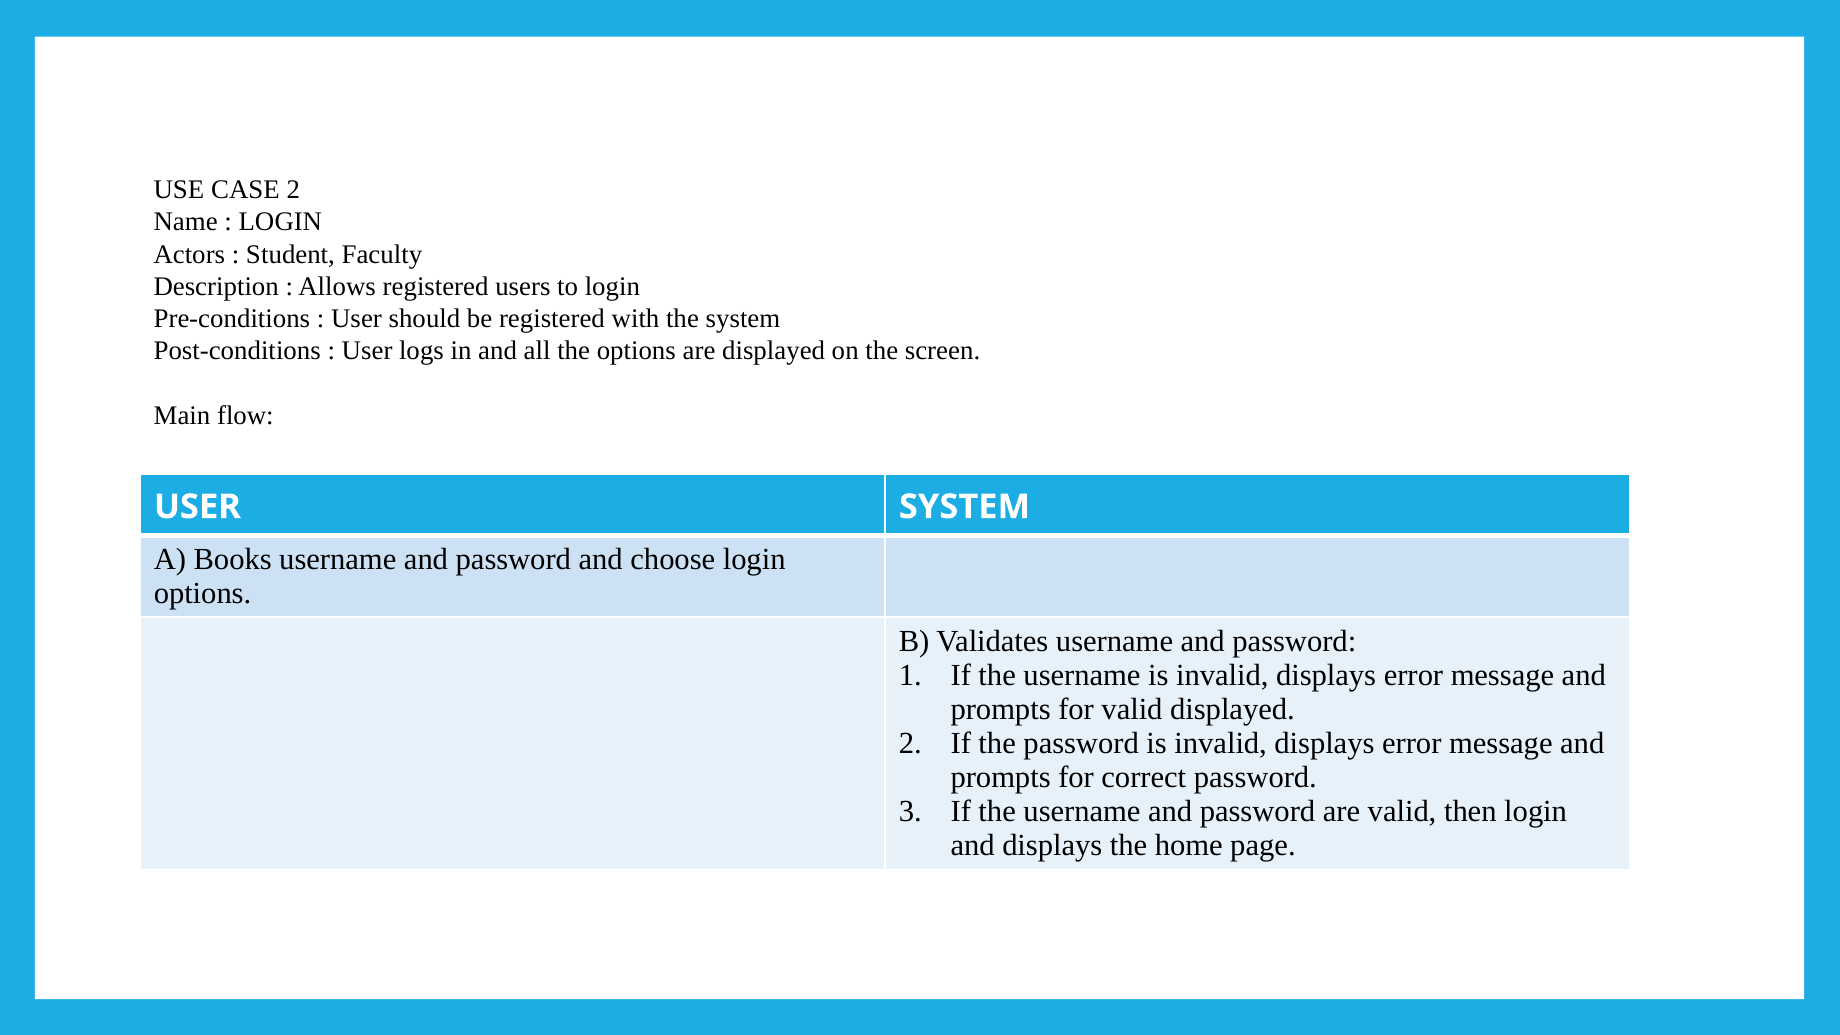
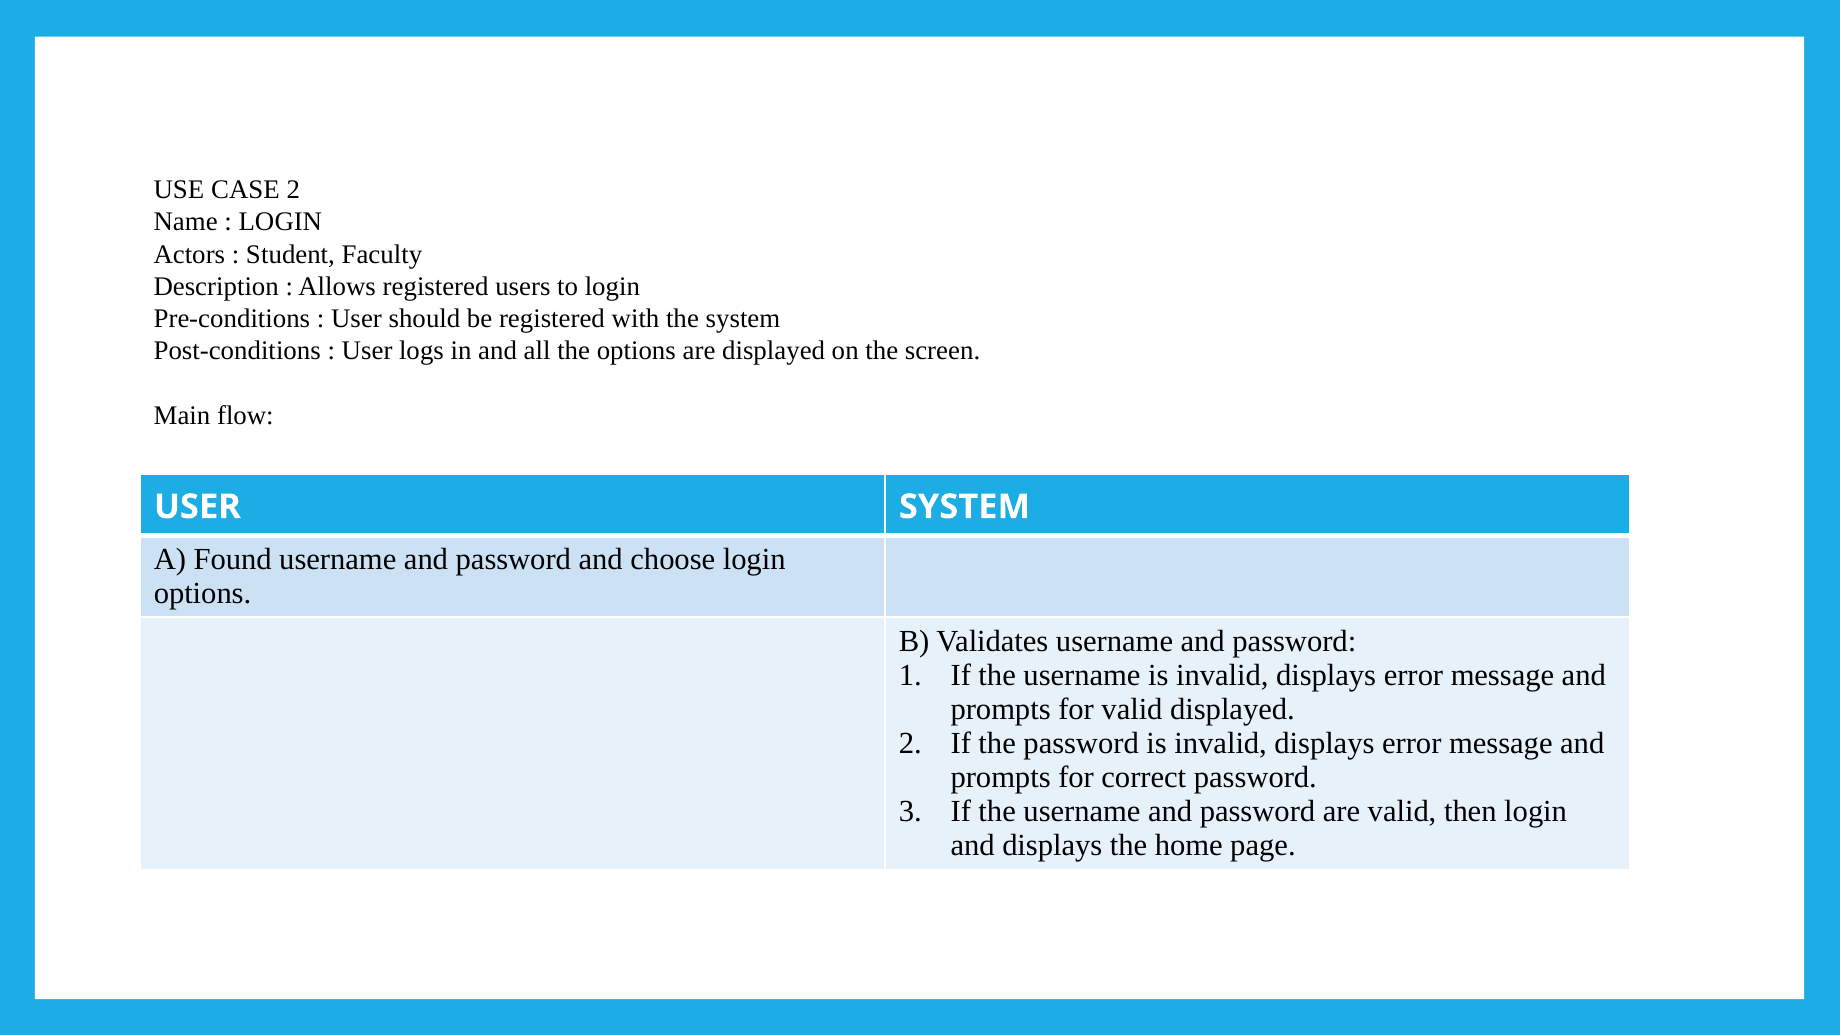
Books: Books -> Found
